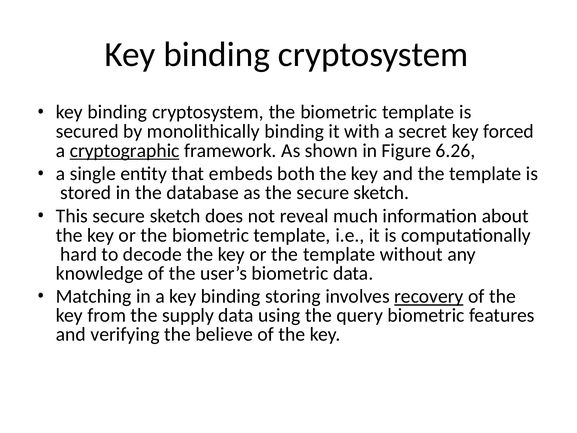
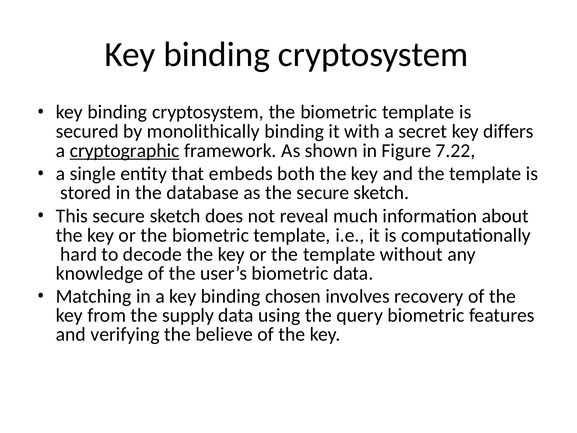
forced: forced -> differs
6.26: 6.26 -> 7.22
storing: storing -> chosen
recovery underline: present -> none
